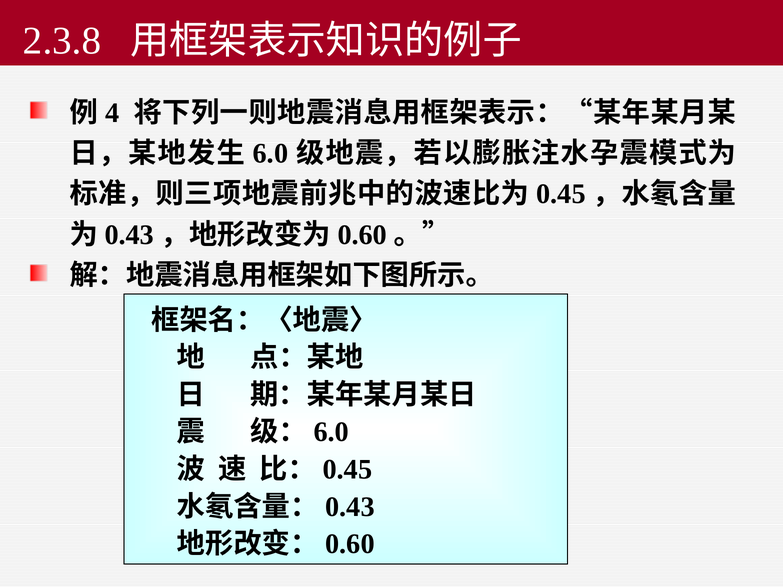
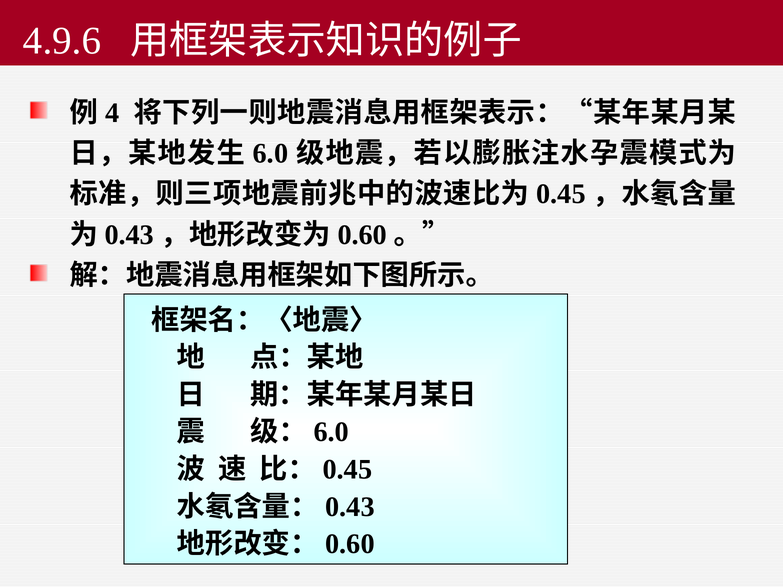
2.3.8: 2.3.8 -> 4.9.6
